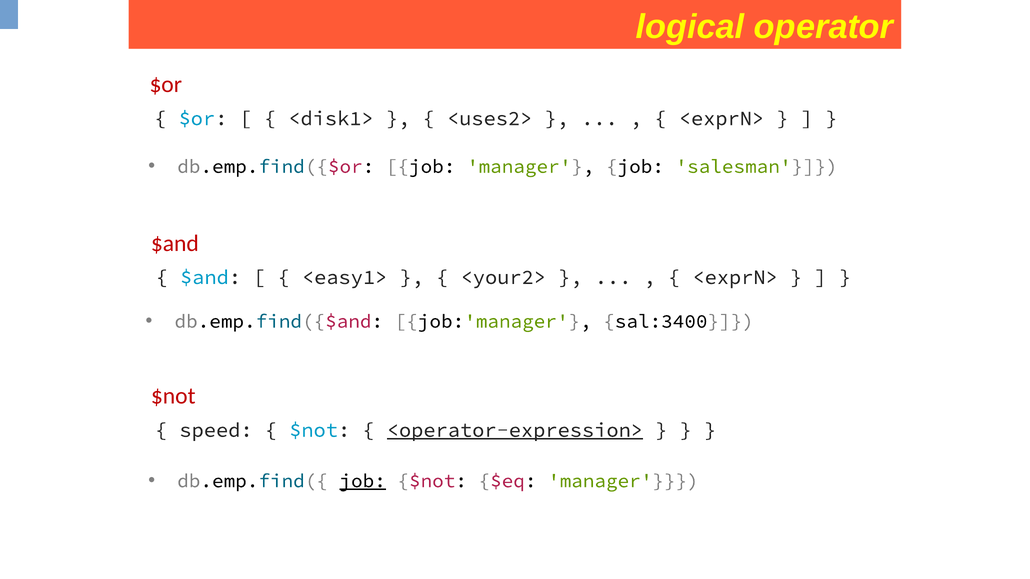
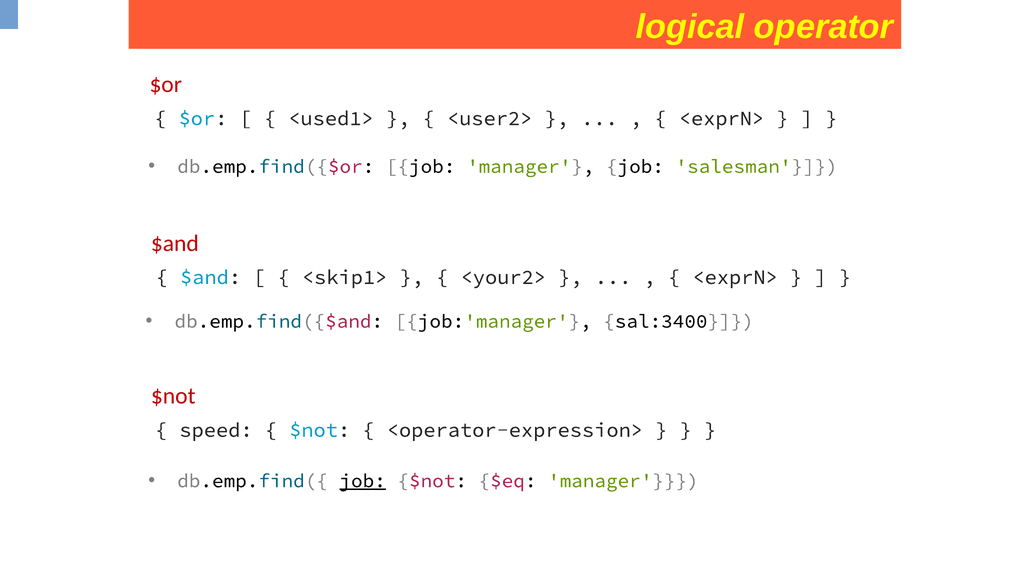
<disk1>: <disk1> -> <used1>
<uses2>: <uses2> -> <user2>
<easy1>: <easy1> -> <skip1>
<operator-expression> underline: present -> none
